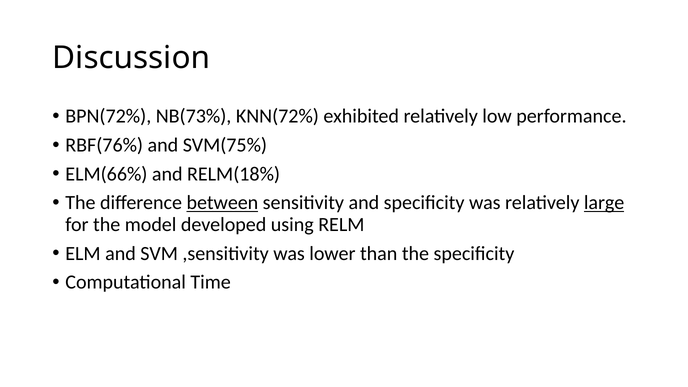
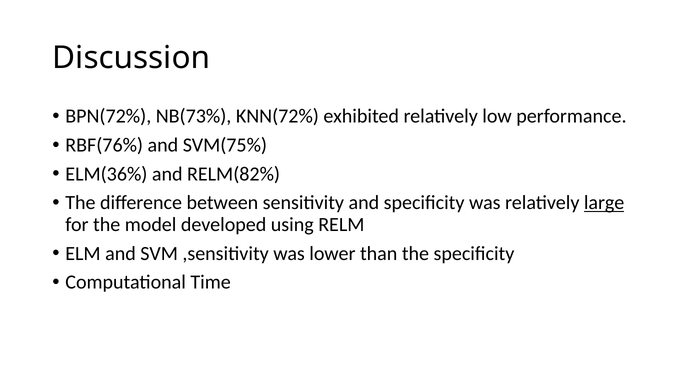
ELM(66%: ELM(66% -> ELM(36%
RELM(18%: RELM(18% -> RELM(82%
between underline: present -> none
